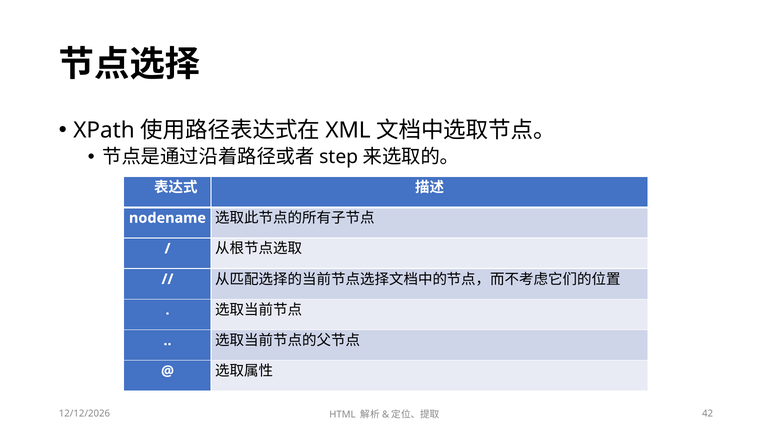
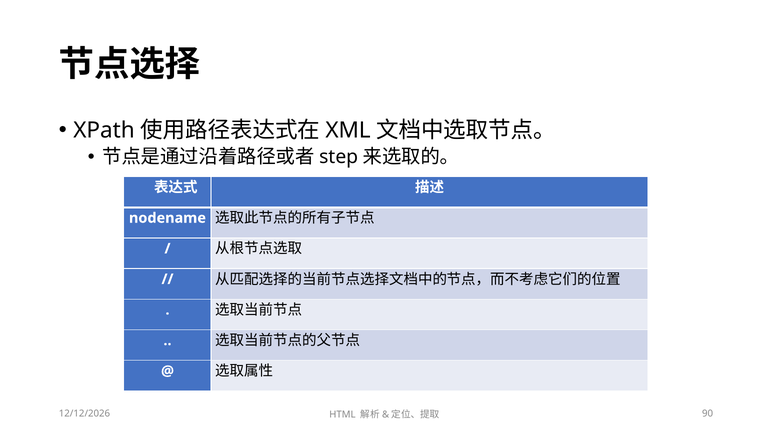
42: 42 -> 90
